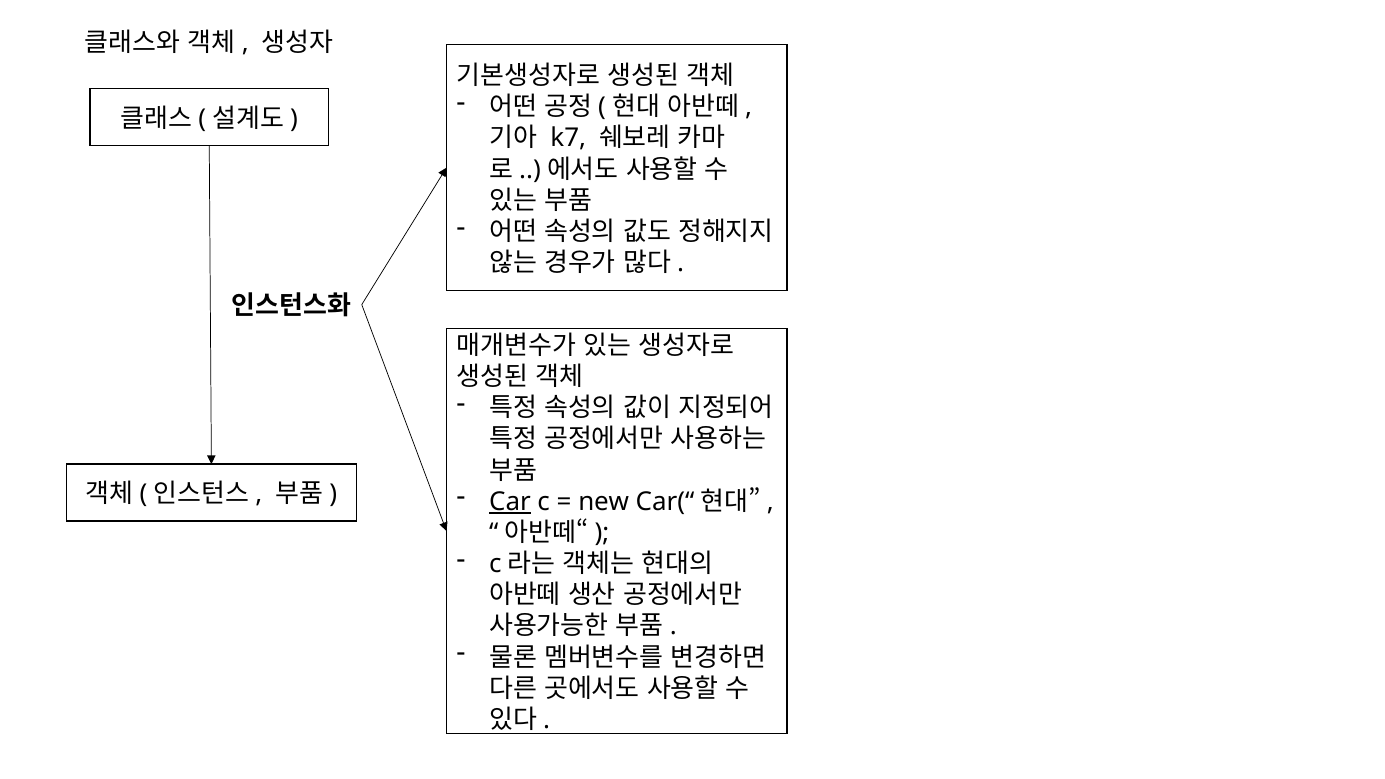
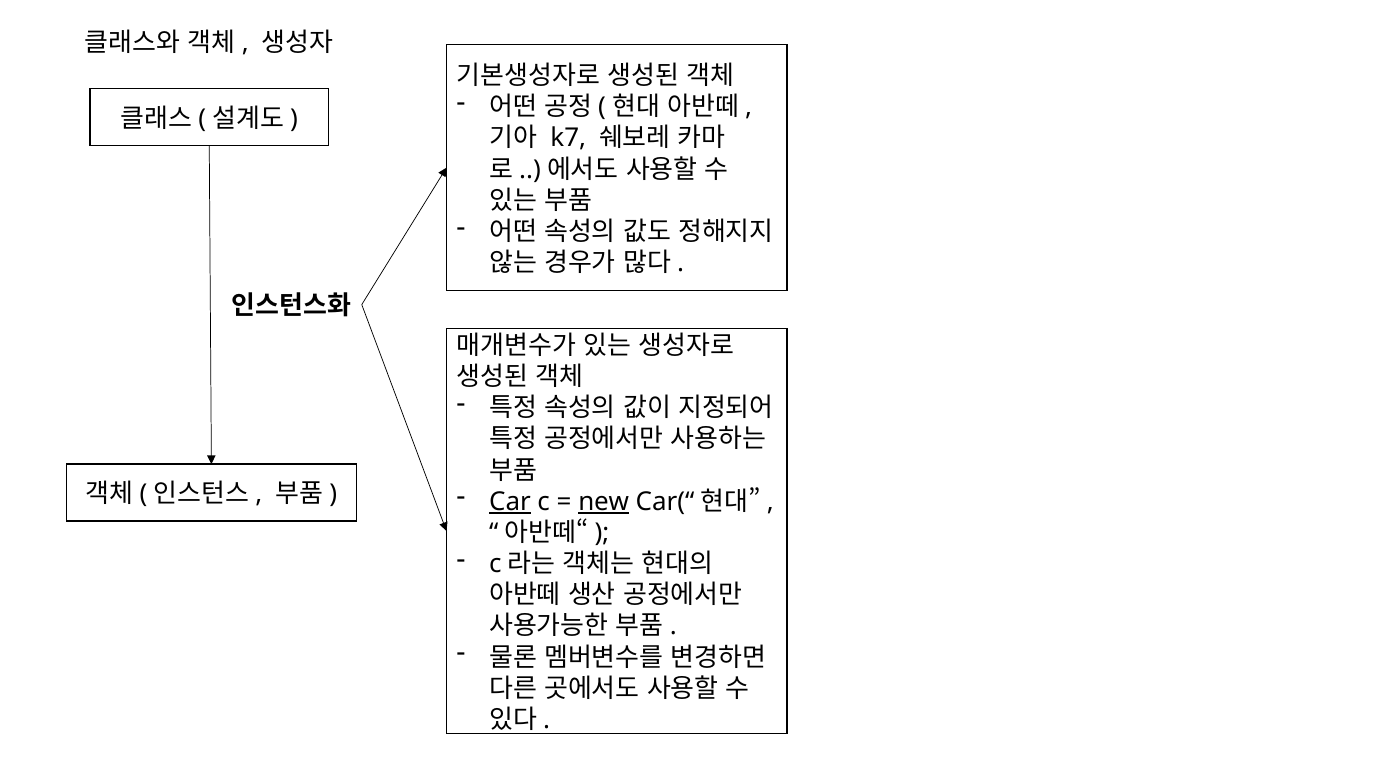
new underline: none -> present
